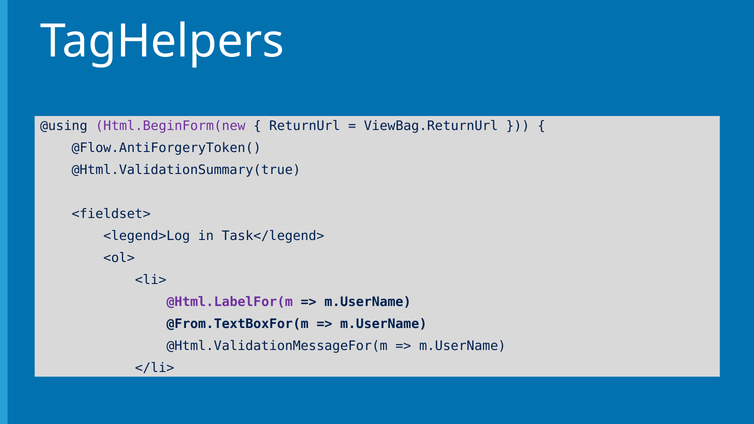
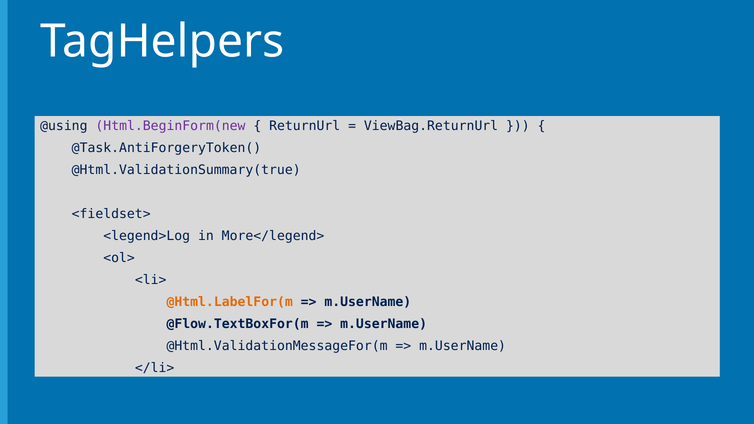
@Flow.AntiForgeryToken(: @Flow.AntiForgeryToken( -> @Task.AntiForgeryToken(
Task</legend>: Task</legend> -> More</legend>
@Html.LabelFor(m colour: purple -> orange
@From.TextBoxFor(m: @From.TextBoxFor(m -> @Flow.TextBoxFor(m
